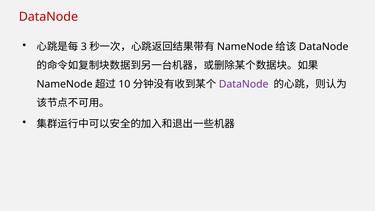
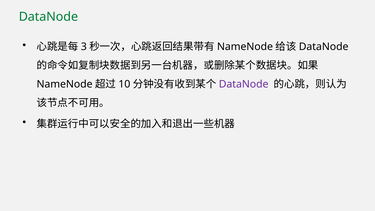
DataNode at (49, 17) colour: red -> green
